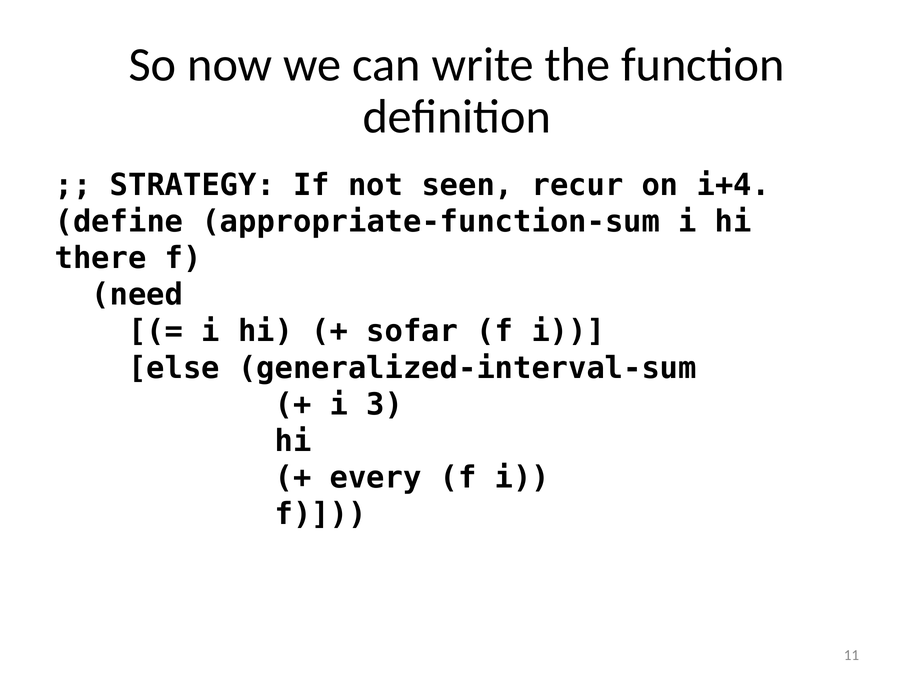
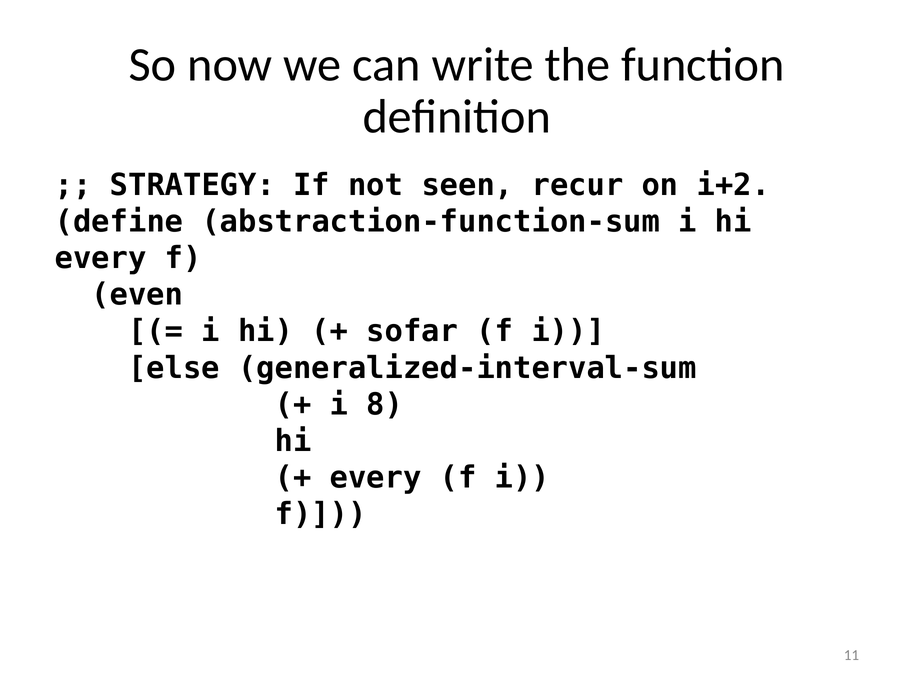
i+4: i+4 -> i+2
appropriate-function-sum: appropriate-function-sum -> abstraction-function-sum
there at (101, 258): there -> every
need: need -> even
3: 3 -> 8
